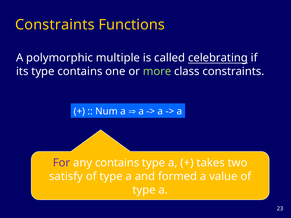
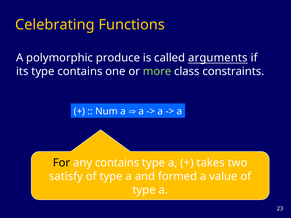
Constraints at (55, 25): Constraints -> Celebrating
multiple: multiple -> produce
celebrating: celebrating -> arguments
For colour: purple -> black
